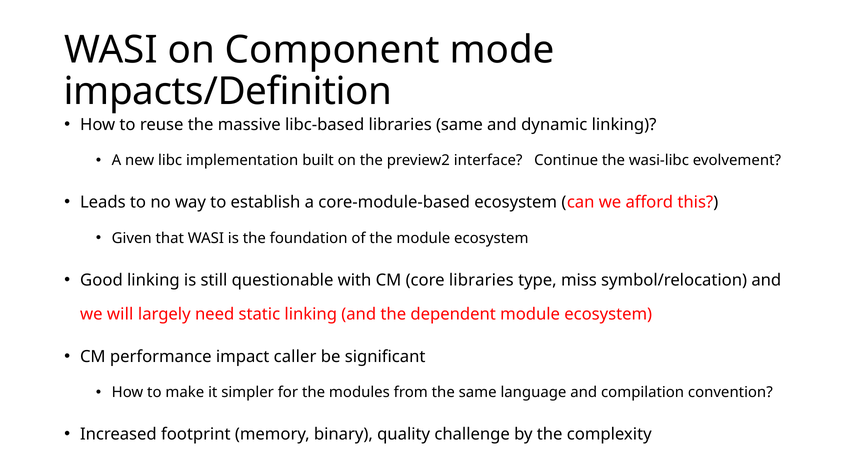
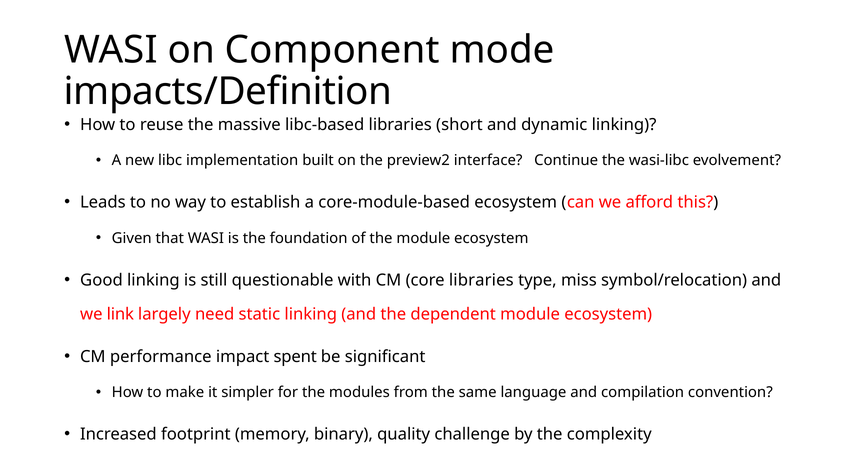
libraries same: same -> short
will: will -> link
caller: caller -> spent
